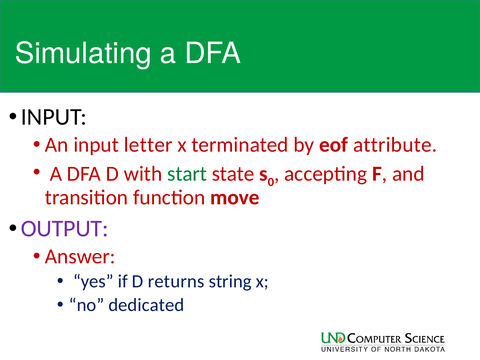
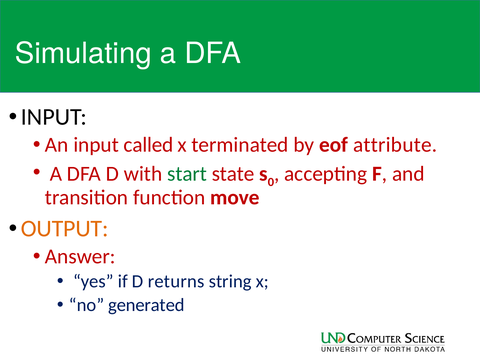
letter: letter -> called
OUTPUT colour: purple -> orange
dedicated: dedicated -> generated
